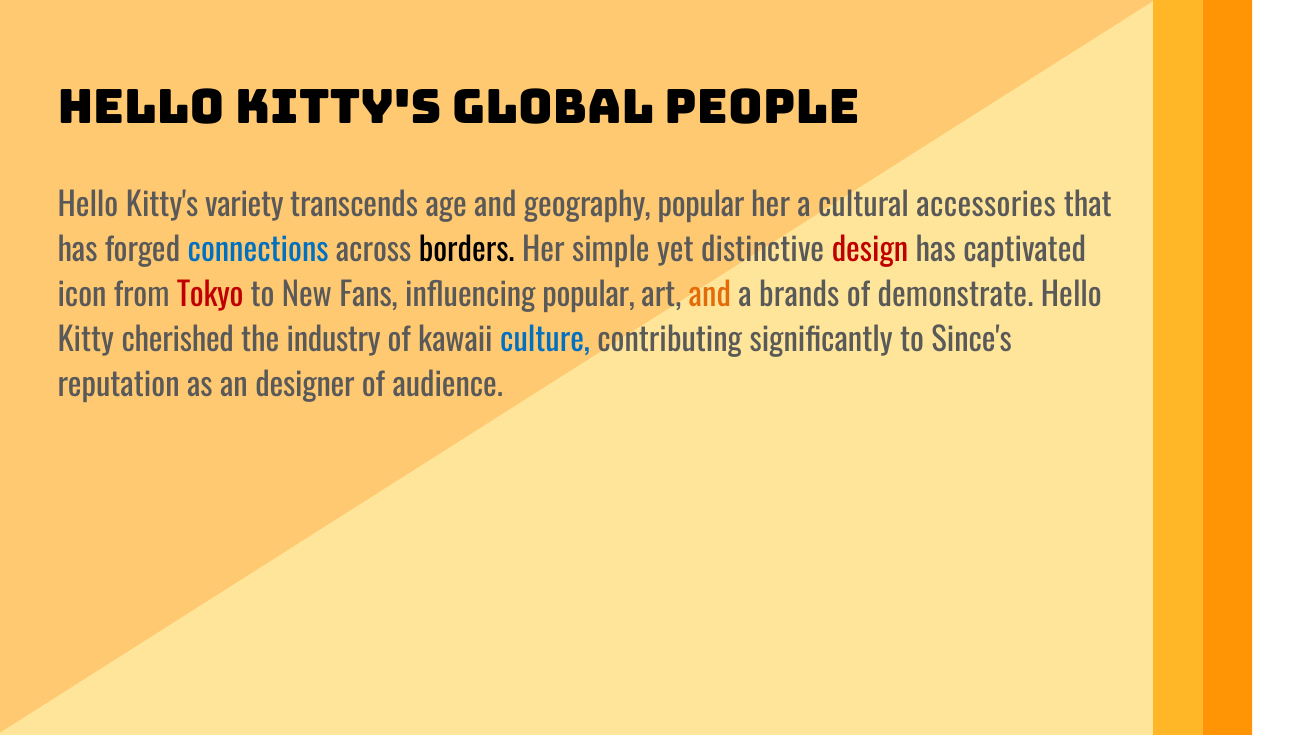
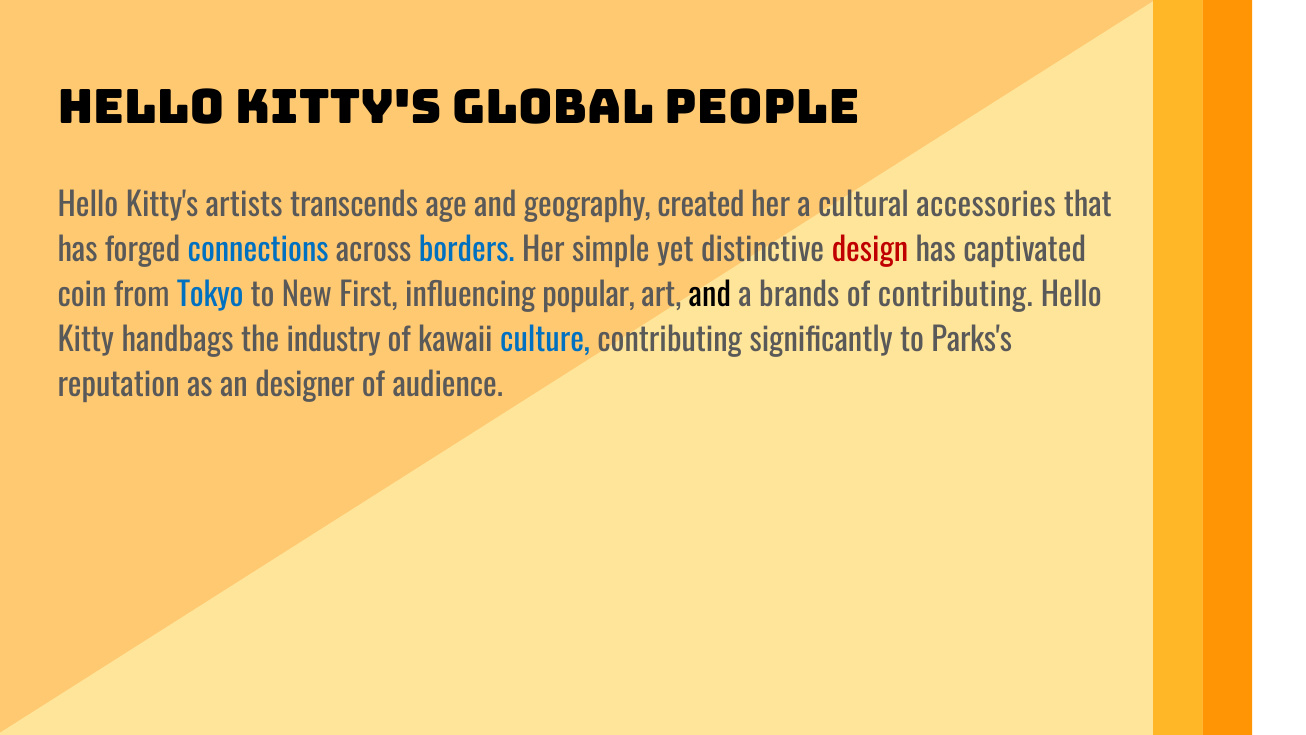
variety: variety -> artists
geography popular: popular -> created
borders colour: black -> blue
icon: icon -> coin
Tokyo colour: red -> blue
Fans: Fans -> First
and at (710, 295) colour: orange -> black
of demonstrate: demonstrate -> contributing
cherished: cherished -> handbags
Since's: Since's -> Parks's
